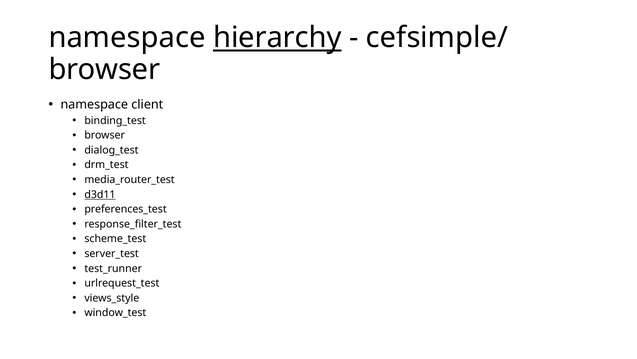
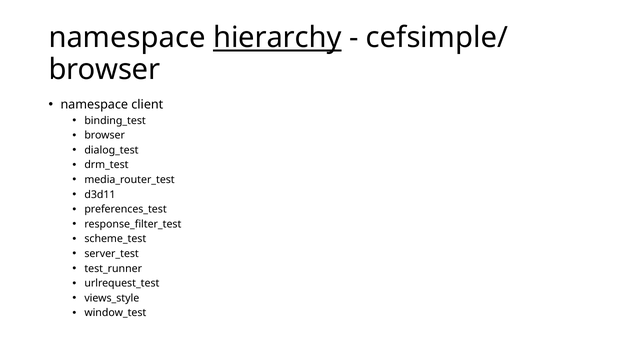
d3d11 underline: present -> none
